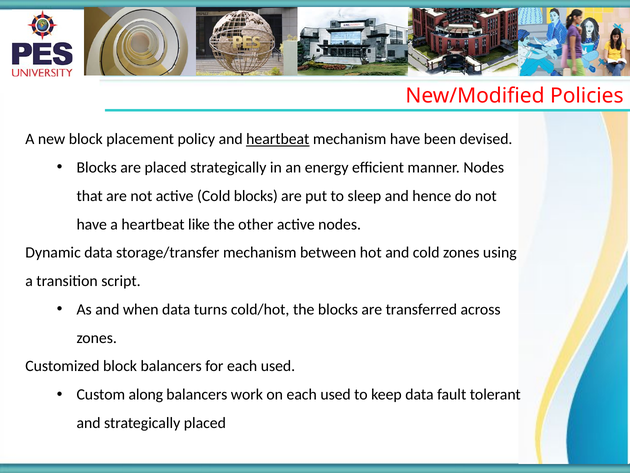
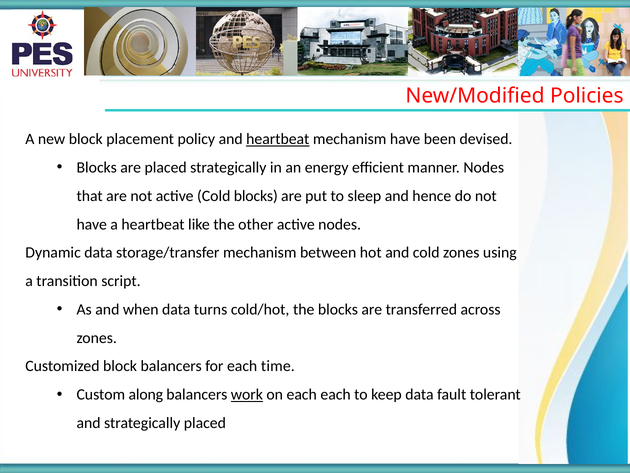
for each used: used -> time
work underline: none -> present
on each used: used -> each
